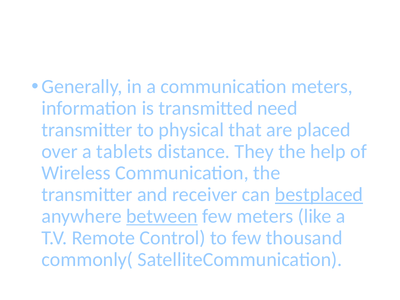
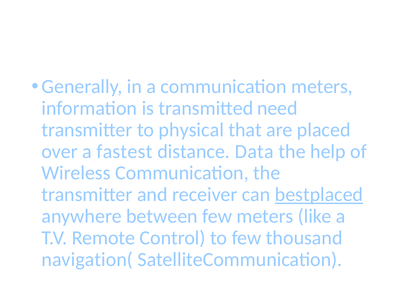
tablets: tablets -> fastest
They: They -> Data
between underline: present -> none
commonly(: commonly( -> navigation(
